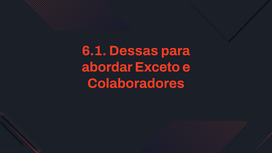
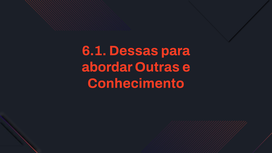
Exceto: Exceto -> Outras
Colaboradores: Colaboradores -> Conhecimento
